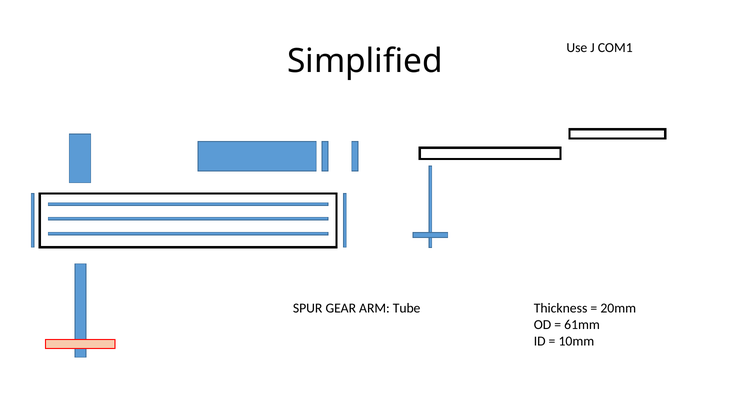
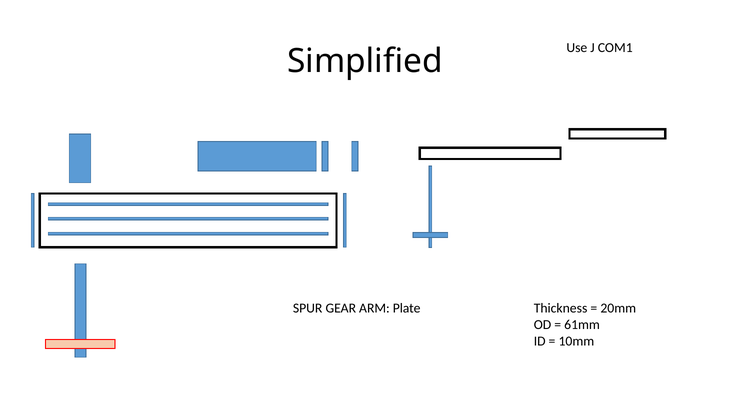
Tube: Tube -> Plate
